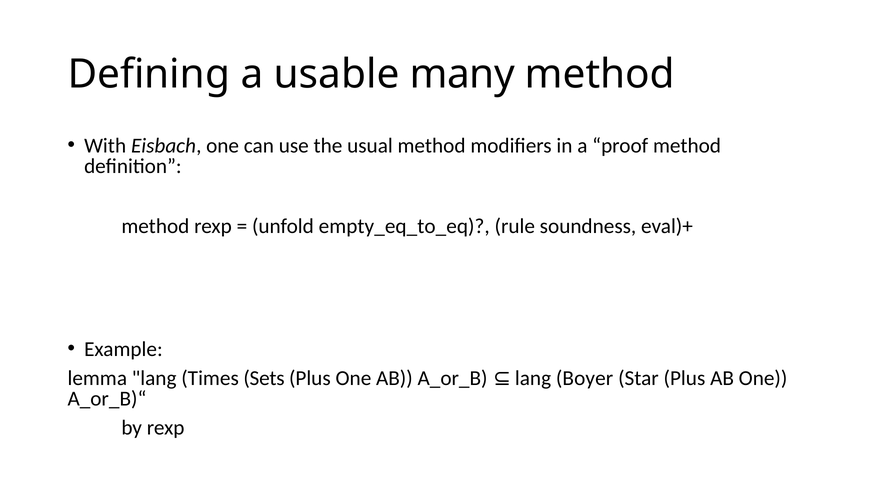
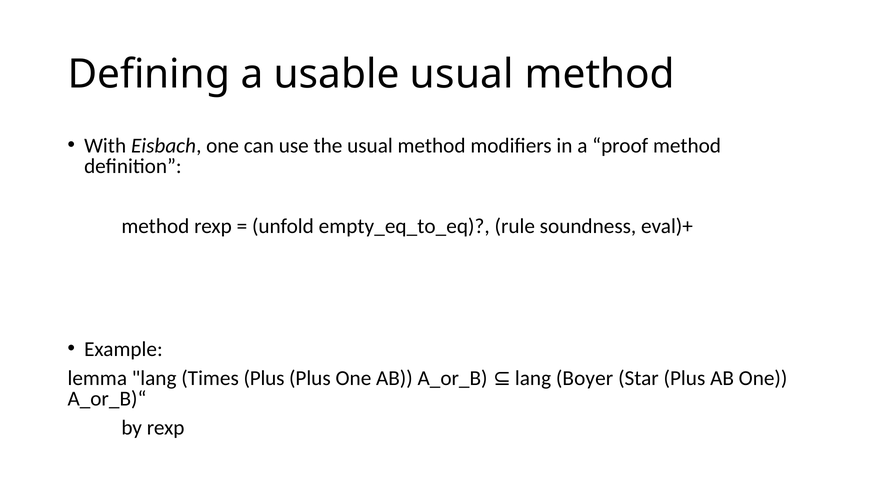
usable many: many -> usual
Times Sets: Sets -> Plus
